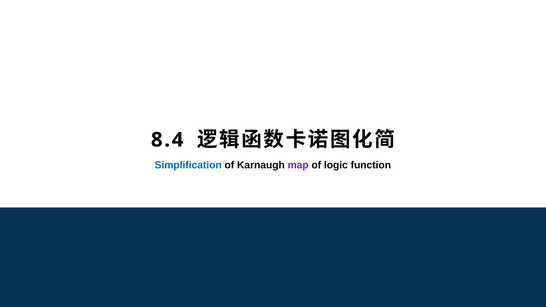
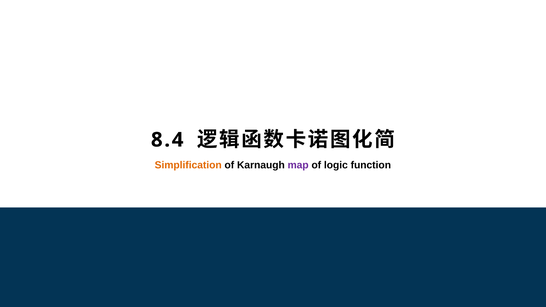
Simplification colour: blue -> orange
